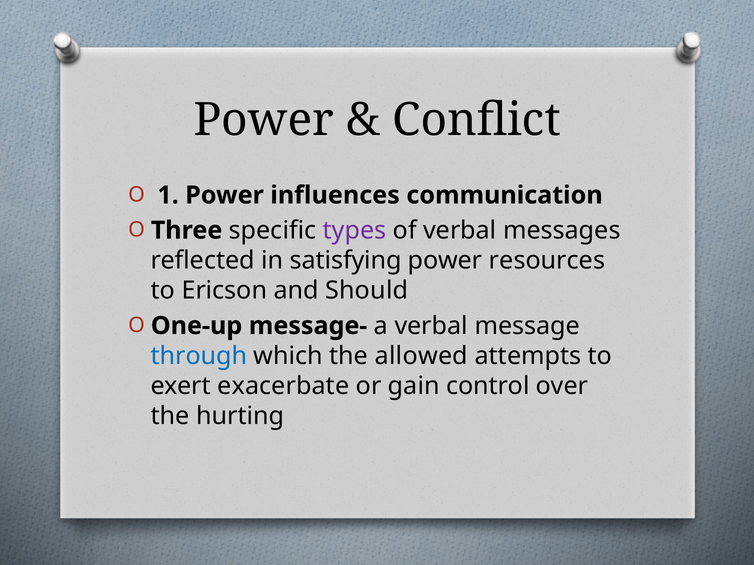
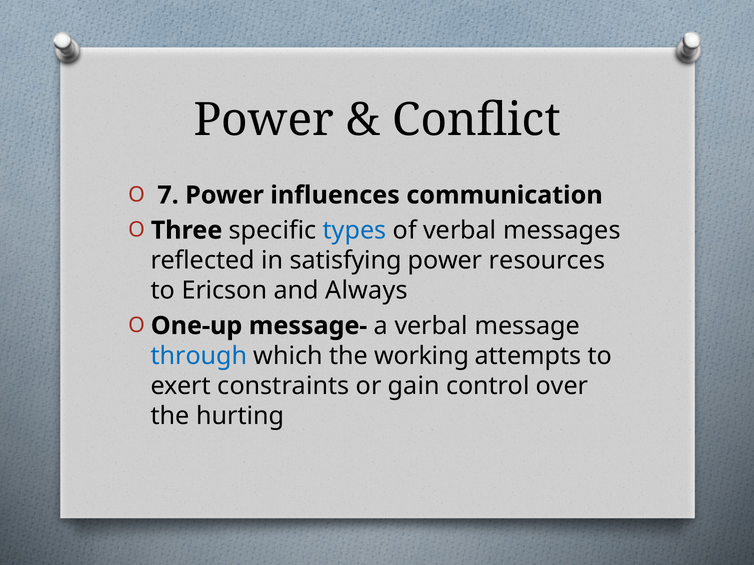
1: 1 -> 7
types colour: purple -> blue
Should: Should -> Always
allowed: allowed -> working
exacerbate: exacerbate -> constraints
